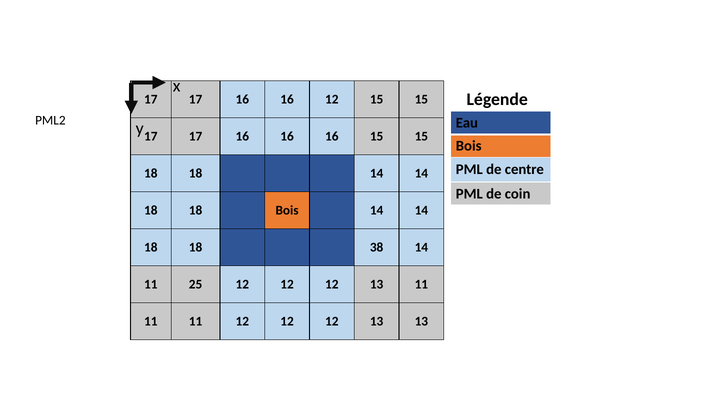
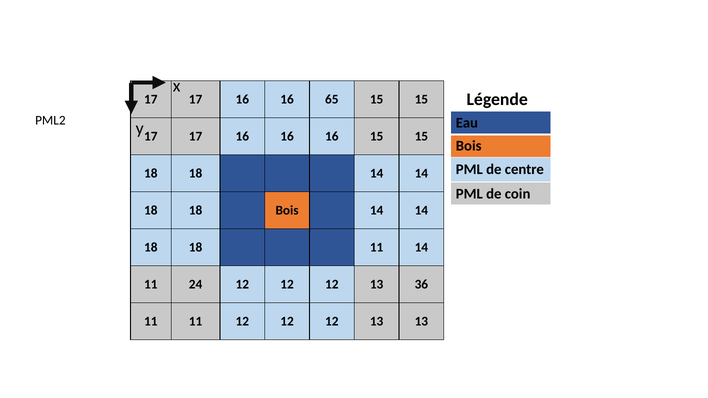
16 12: 12 -> 65
18 38: 38 -> 11
25: 25 -> 24
13 11: 11 -> 36
